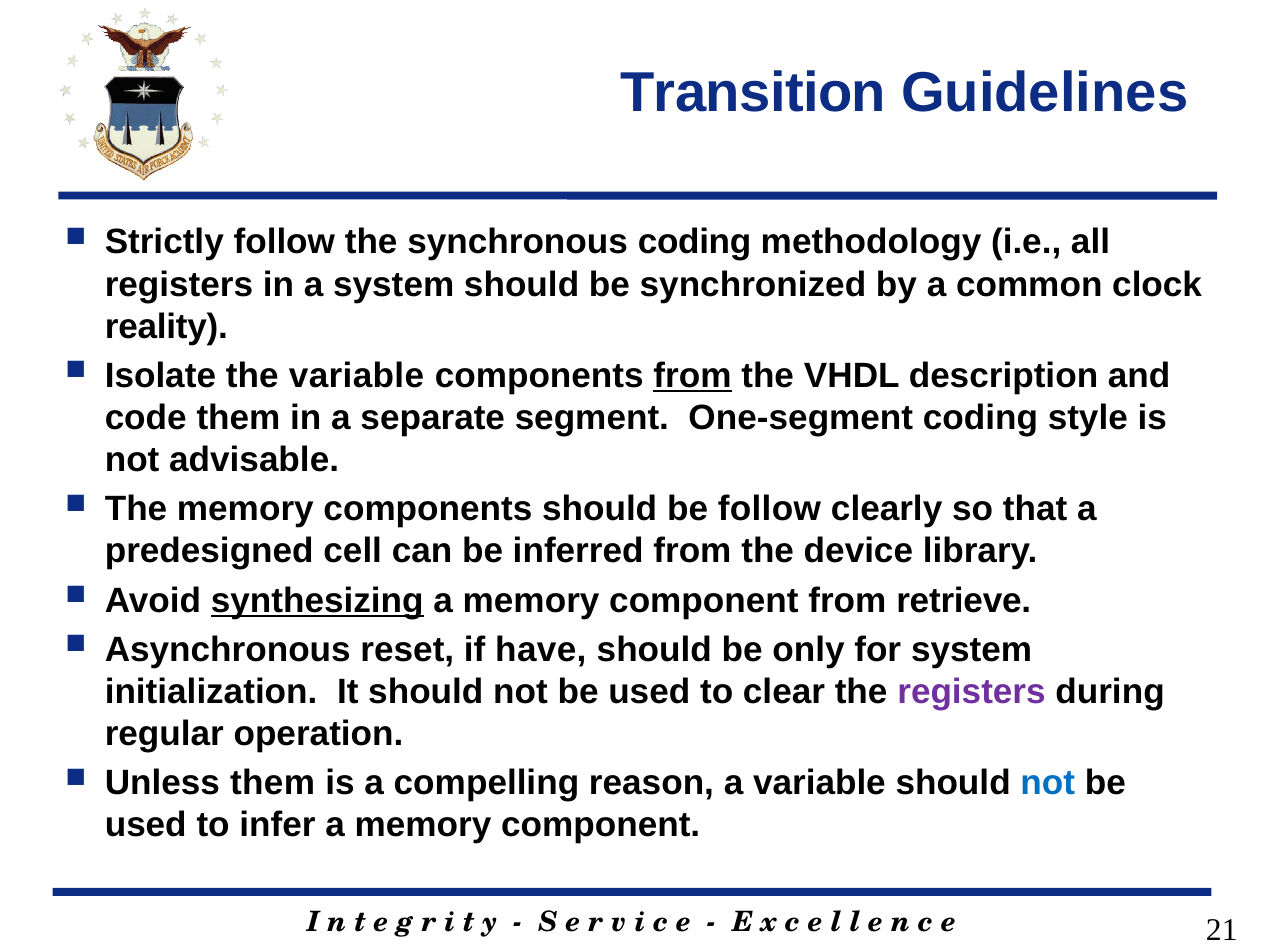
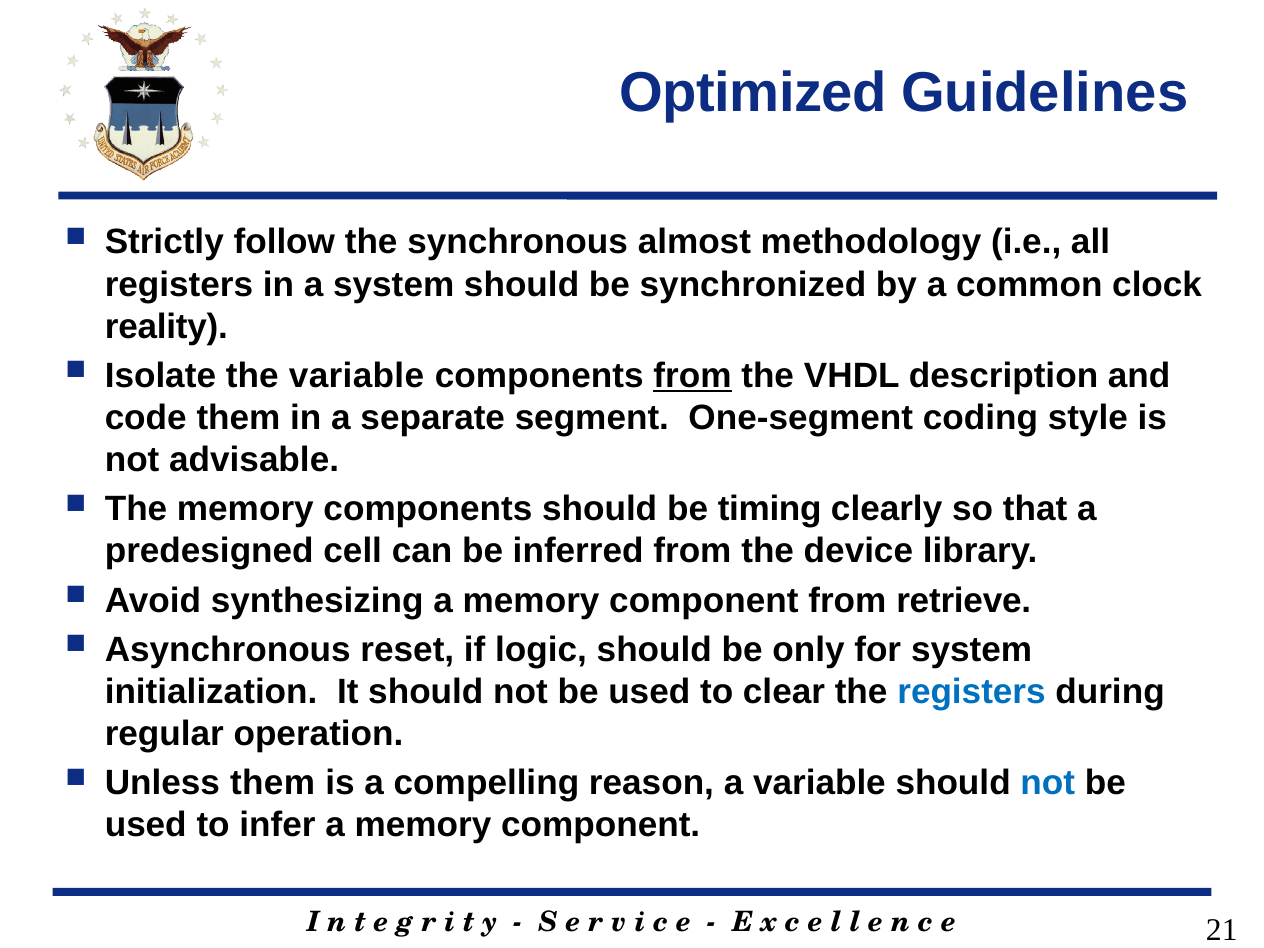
Transition: Transition -> Optimized
synchronous coding: coding -> almost
be follow: follow -> timing
synthesizing underline: present -> none
have: have -> logic
registers at (972, 692) colour: purple -> blue
